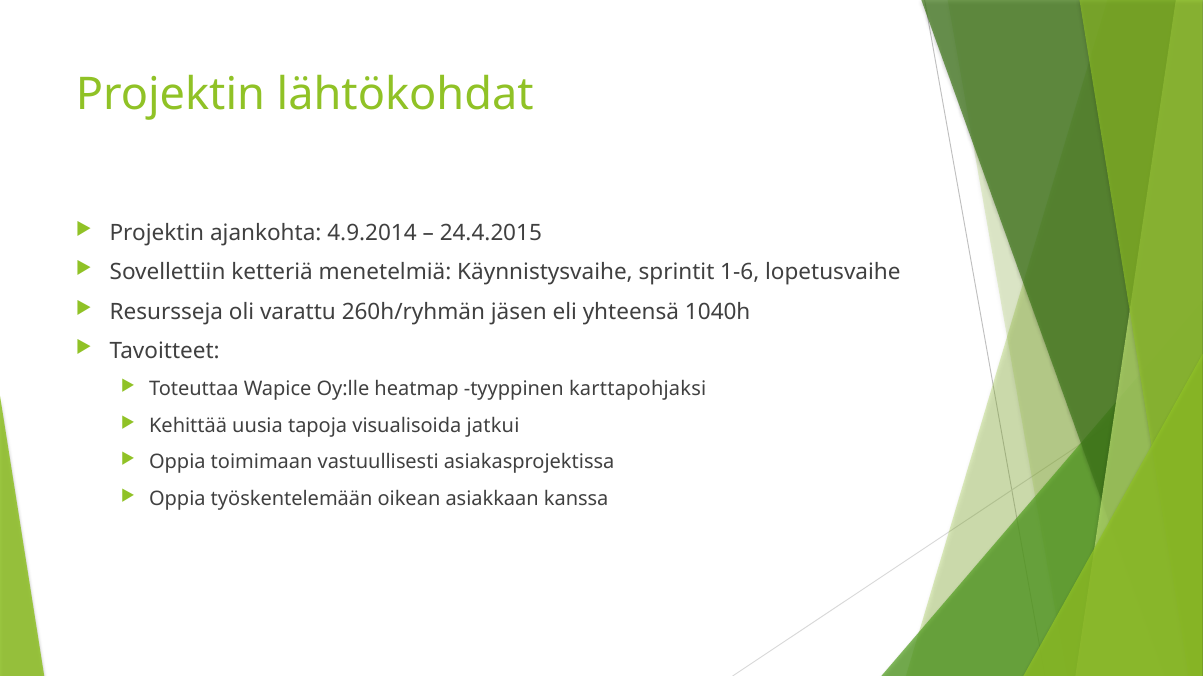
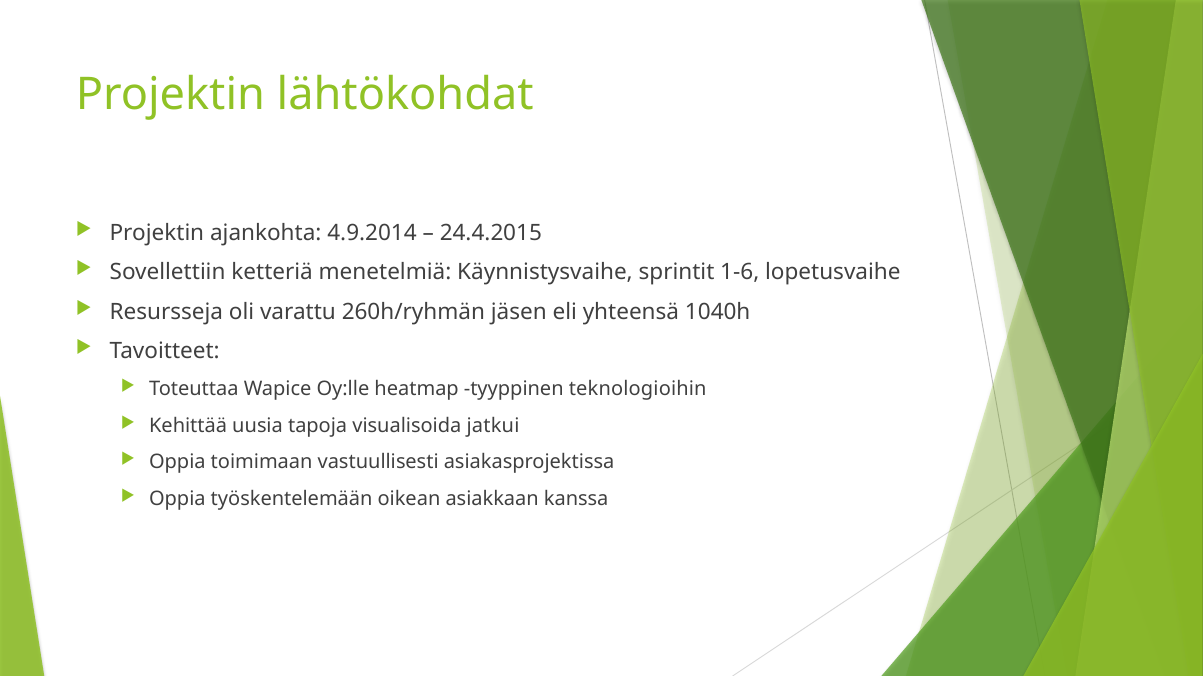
karttapohjaksi: karttapohjaksi -> teknologioihin
